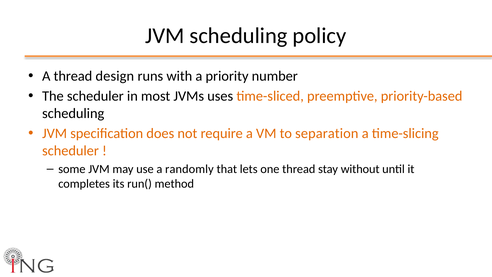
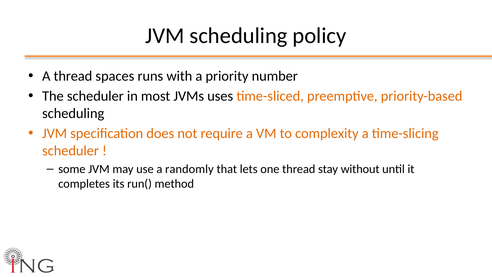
design: design -> spaces
separation: separation -> complexity
